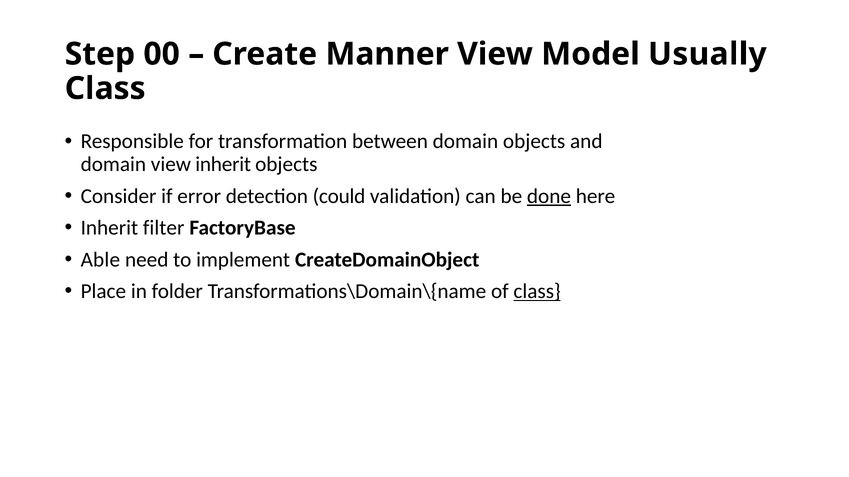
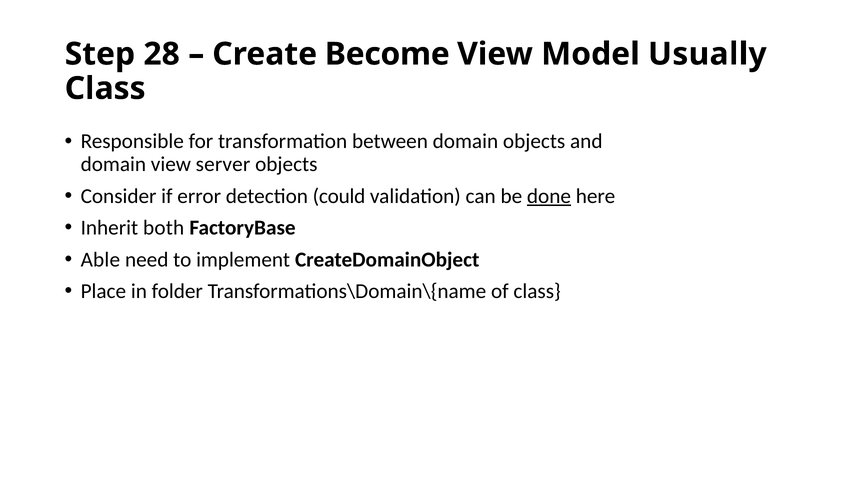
00: 00 -> 28
Manner: Manner -> Become
view inherit: inherit -> server
filter: filter -> both
class at (537, 292) underline: present -> none
